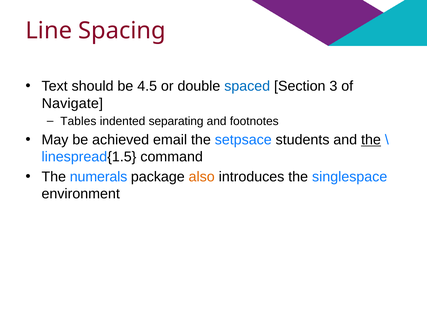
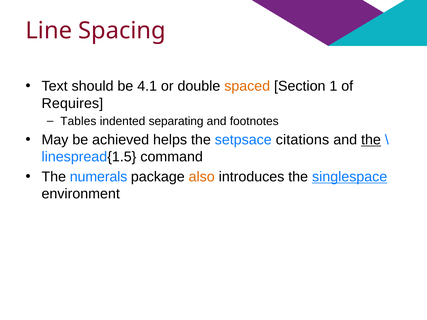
4.5: 4.5 -> 4.1
spaced colour: blue -> orange
3: 3 -> 1
Navigate: Navigate -> Requires
email: email -> helps
students: students -> citations
singlespace underline: none -> present
